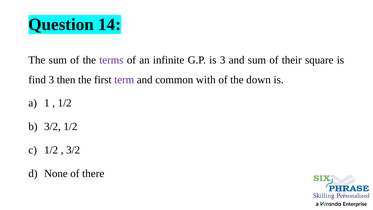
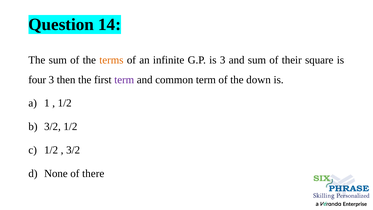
terms colour: purple -> orange
find: find -> four
common with: with -> term
